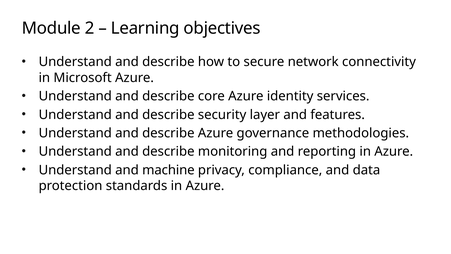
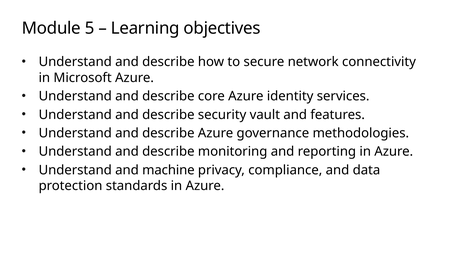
2: 2 -> 5
layer: layer -> vault
